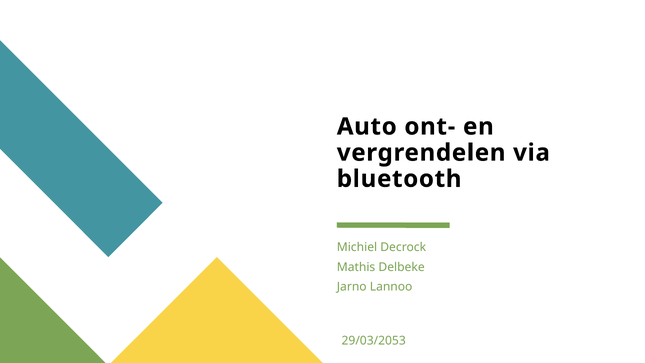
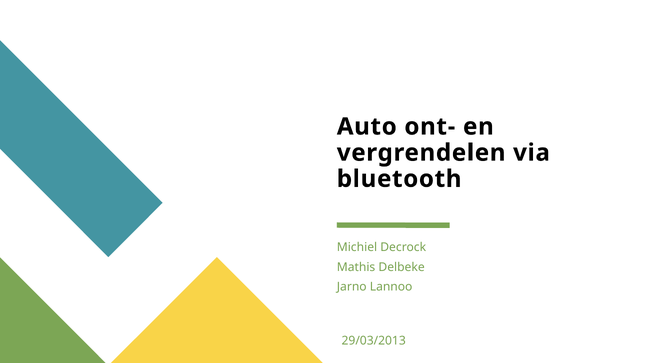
29/03/2053: 29/03/2053 -> 29/03/2013
